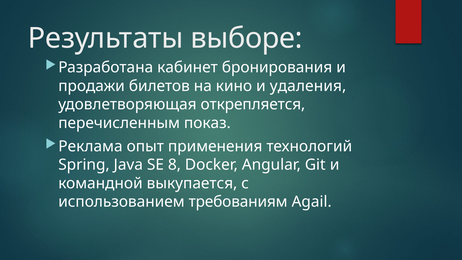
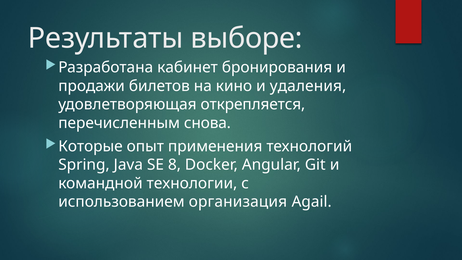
показ: показ -> снова
Реклама: Реклама -> Которые
выкупается: выкупается -> технологии
требованиям: требованиям -> организация
